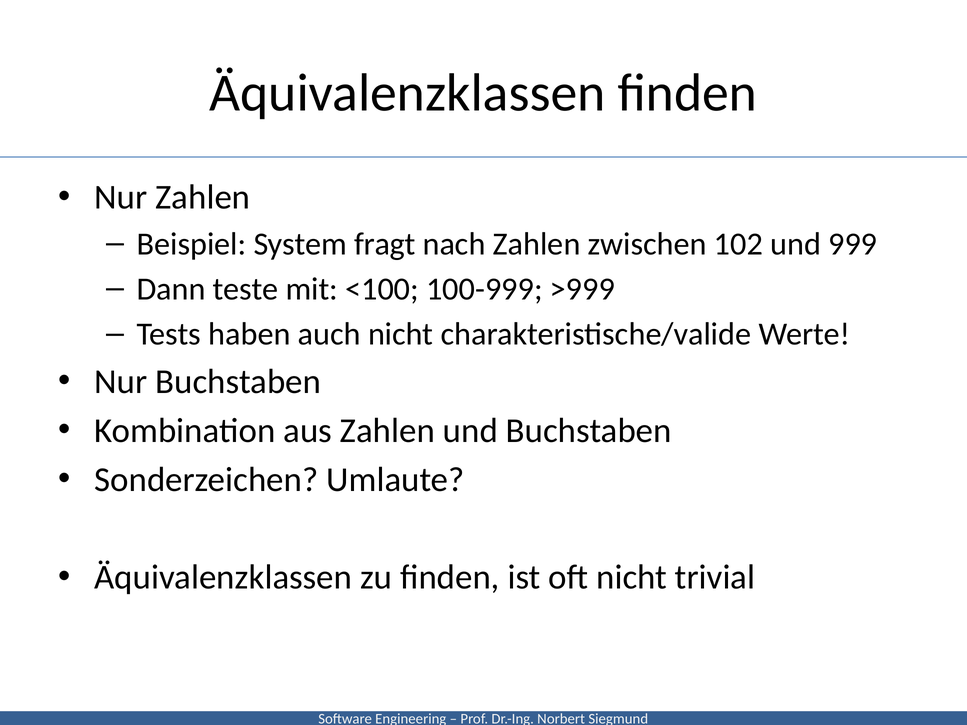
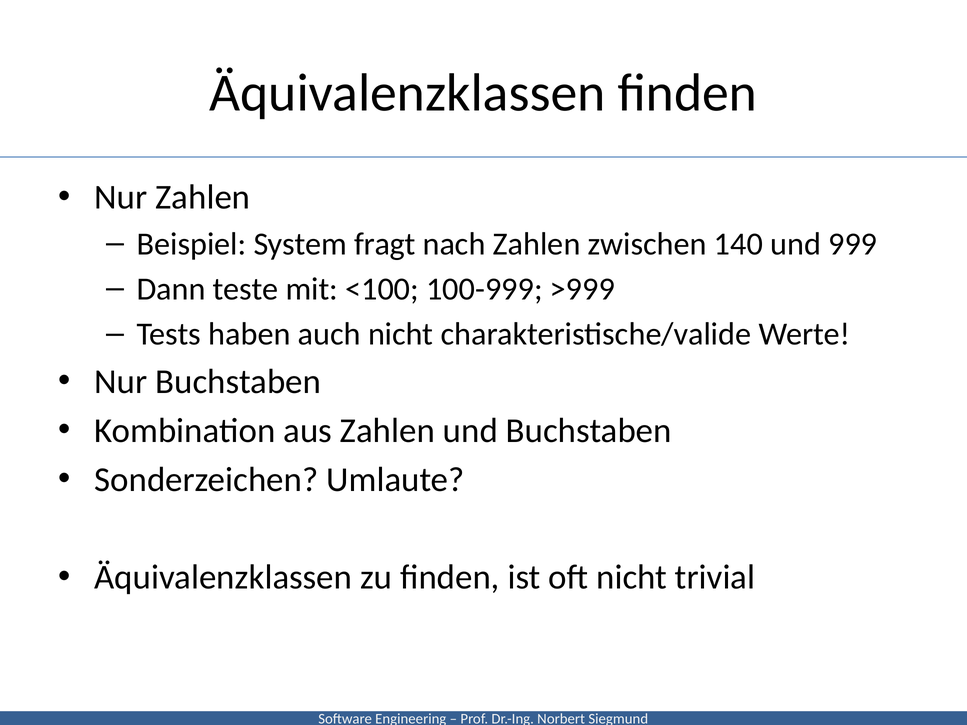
102: 102 -> 140
